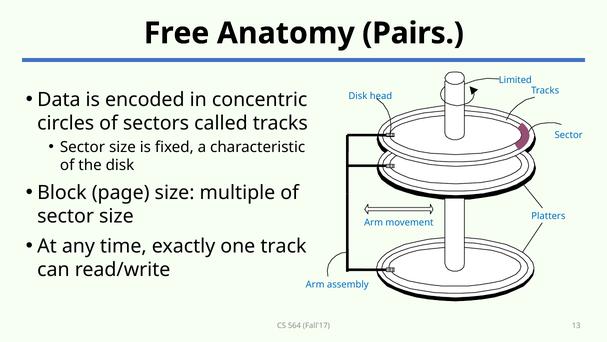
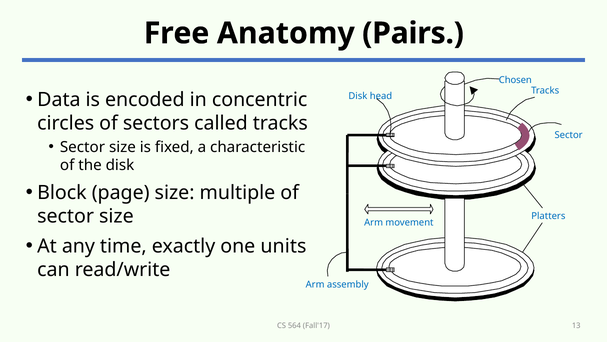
Limited: Limited -> Chosen
track: track -> units
